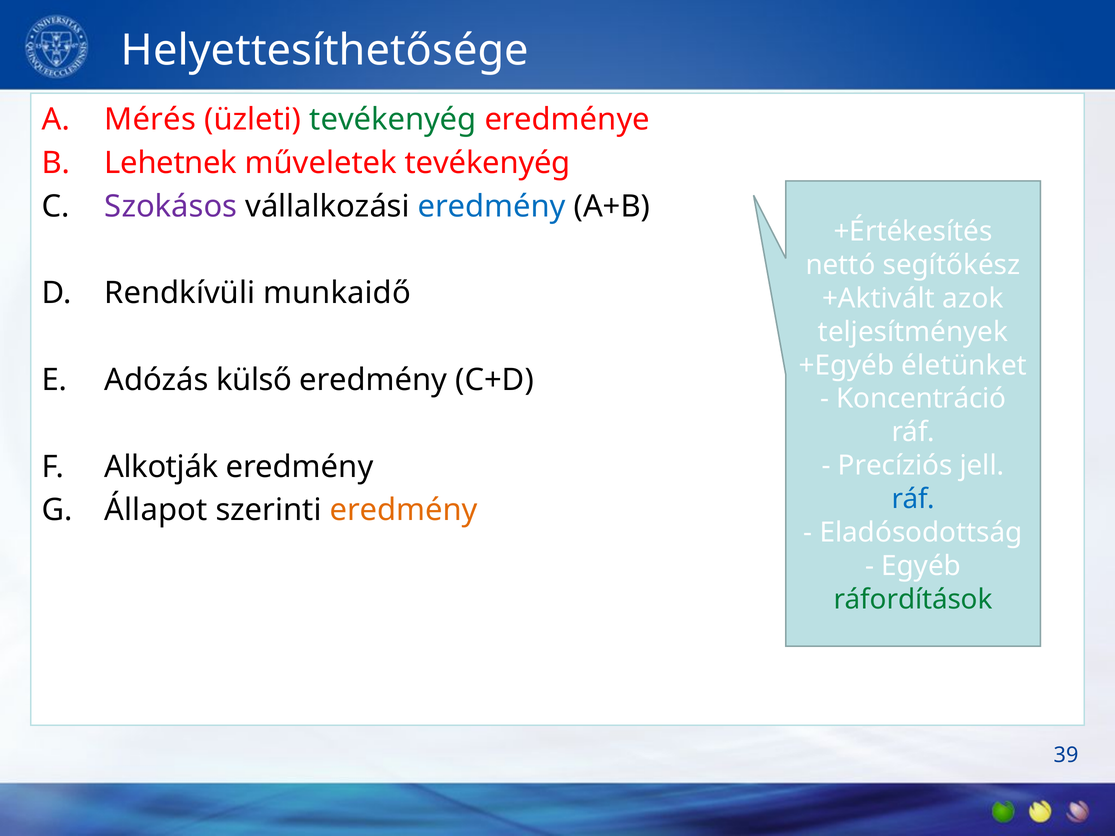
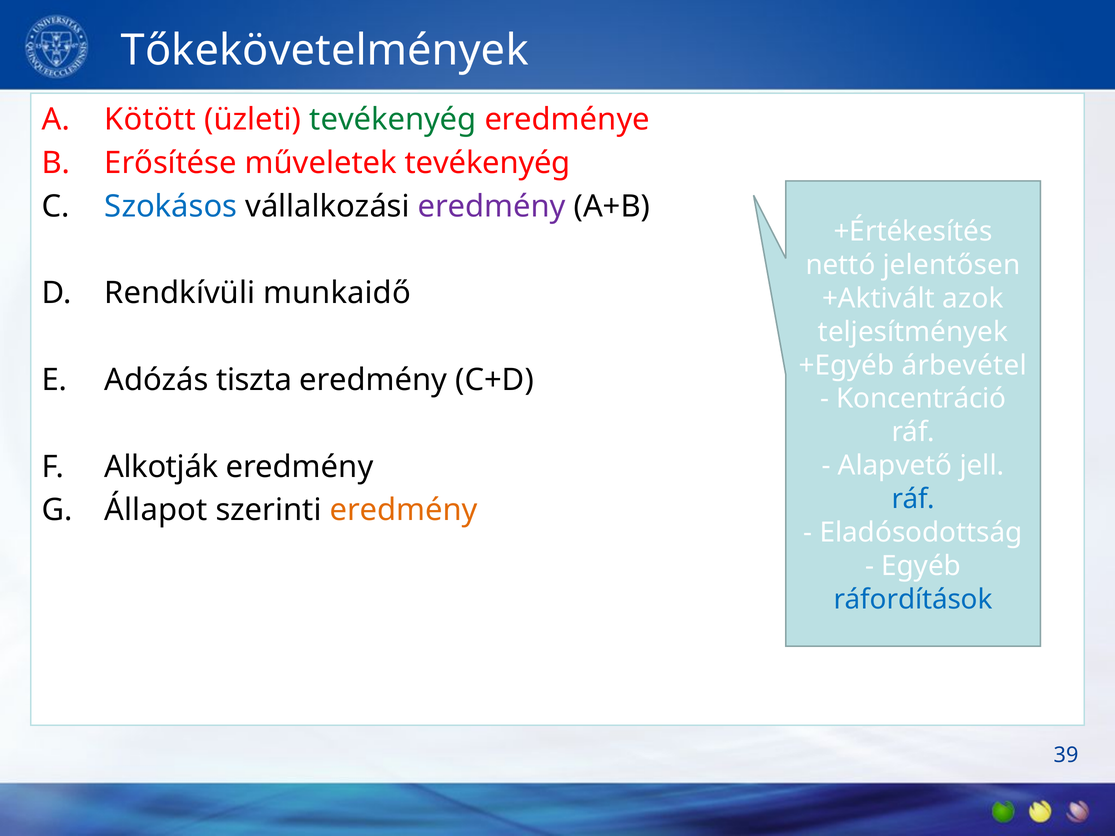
Helyettesíthetősége: Helyettesíthetősége -> Tőkekövetelmények
Mérés: Mérés -> Kötött
Lehetnek: Lehetnek -> Erősítése
Szokásos colour: purple -> blue
eredmény at (492, 206) colour: blue -> purple
segítőkész: segítőkész -> jelentősen
életünket: életünket -> árbevétel
külső: külső -> tiszta
Precíziós: Precíziós -> Alapvető
ráfordítások colour: green -> blue
